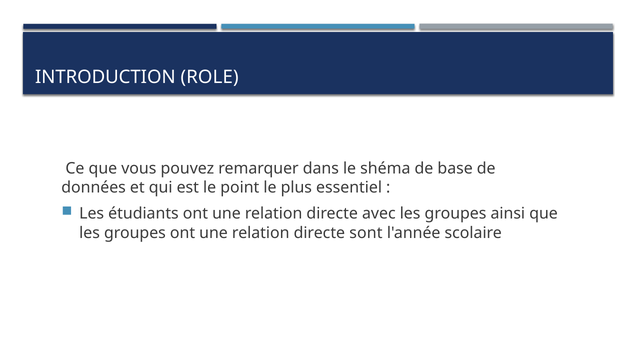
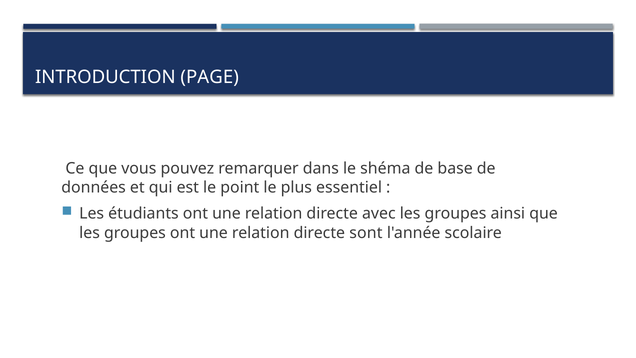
ROLE: ROLE -> PAGE
